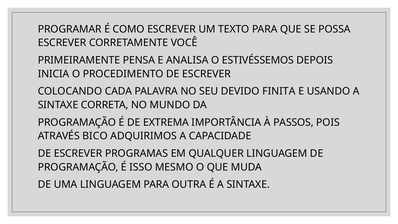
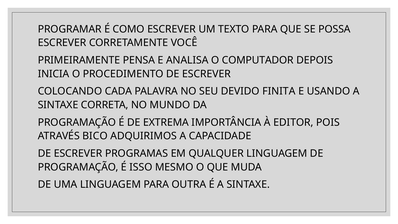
ESTIVÉSSEMOS: ESTIVÉSSEMOS -> COMPUTADOR
PASSOS: PASSOS -> EDITOR
